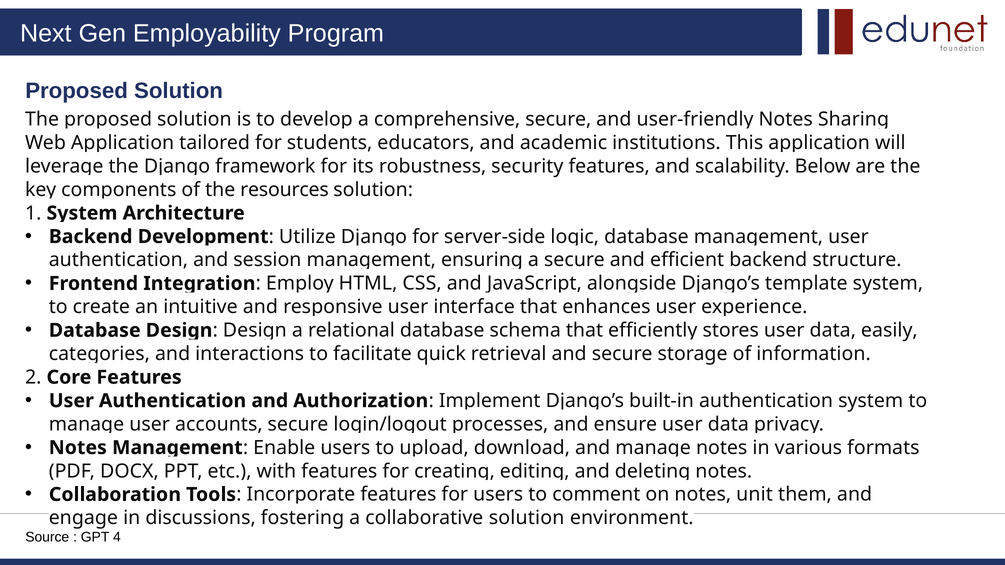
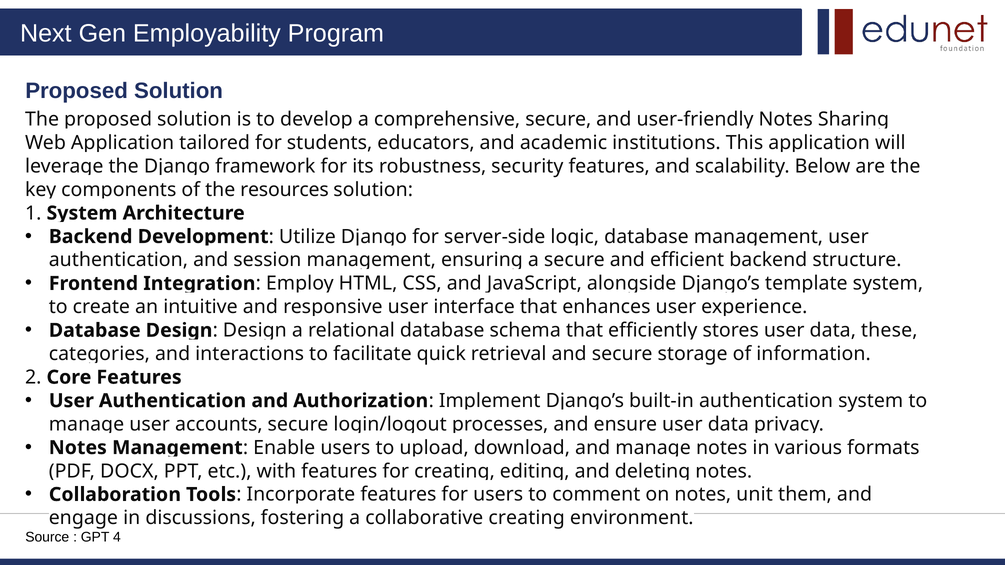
easily: easily -> these
collaborative solution: solution -> creating
